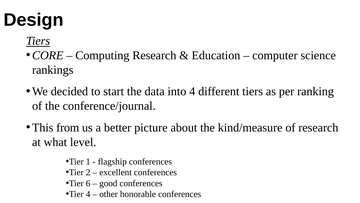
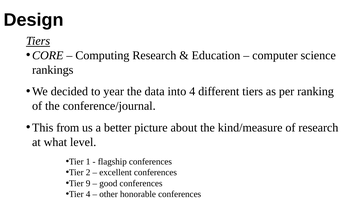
start: start -> year
6: 6 -> 9
